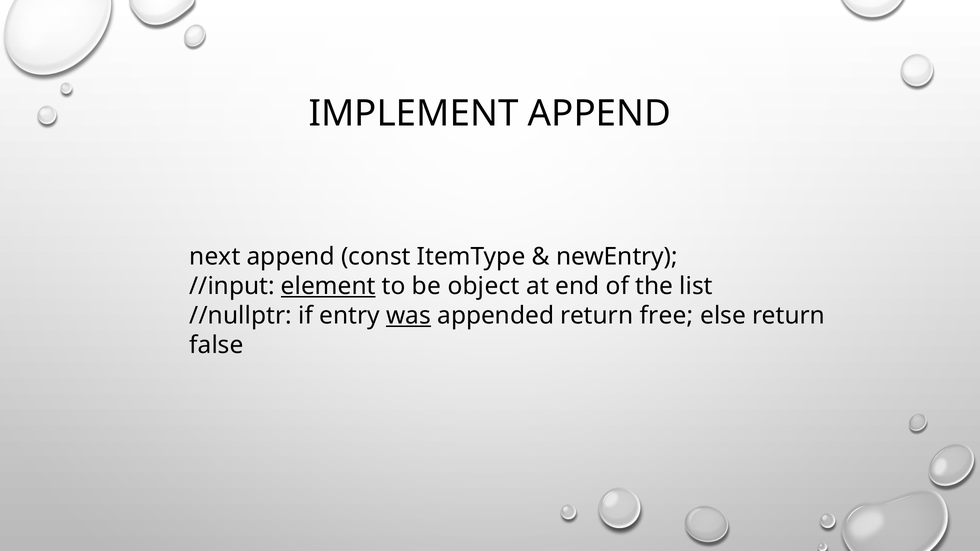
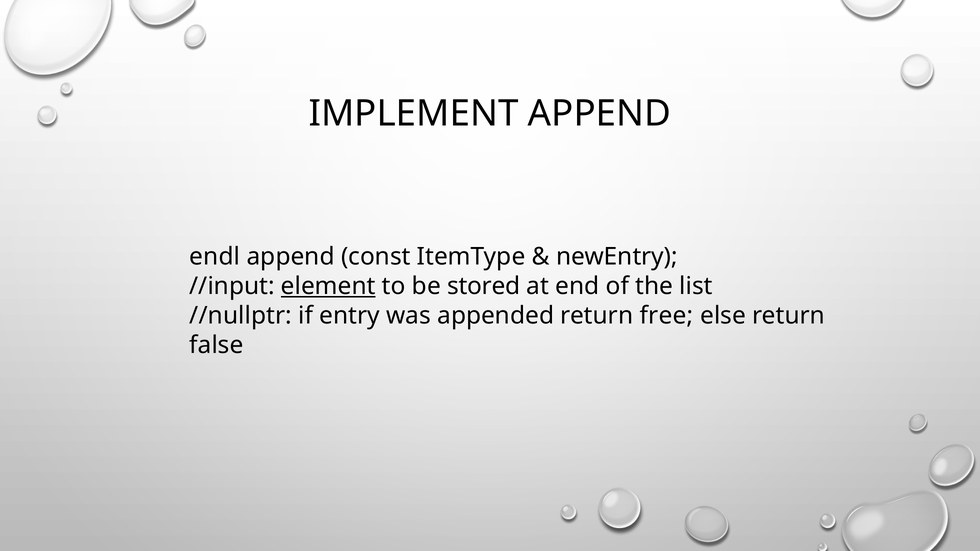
next: next -> endl
object: object -> stored
was underline: present -> none
